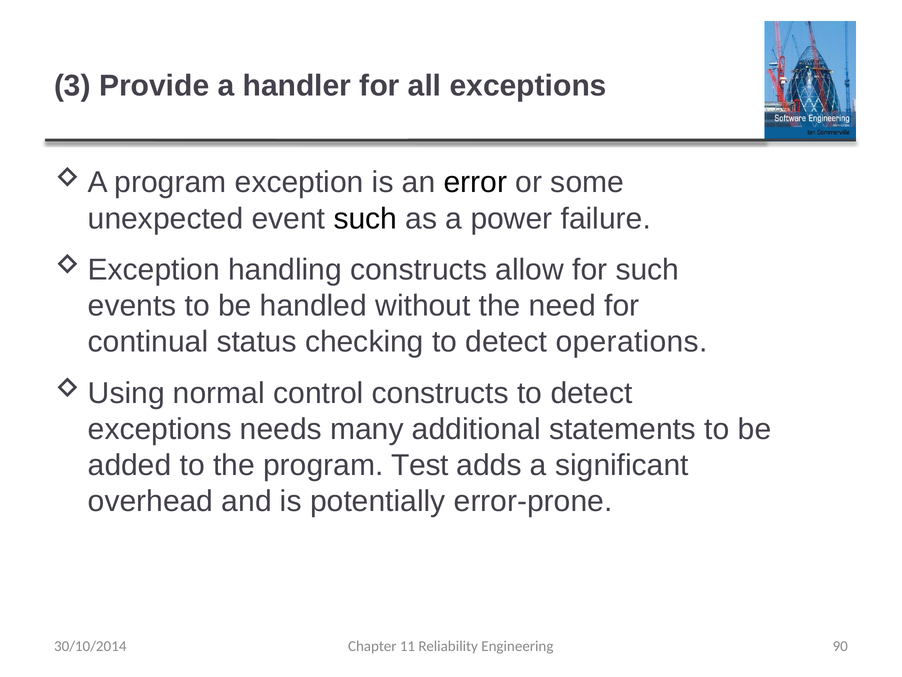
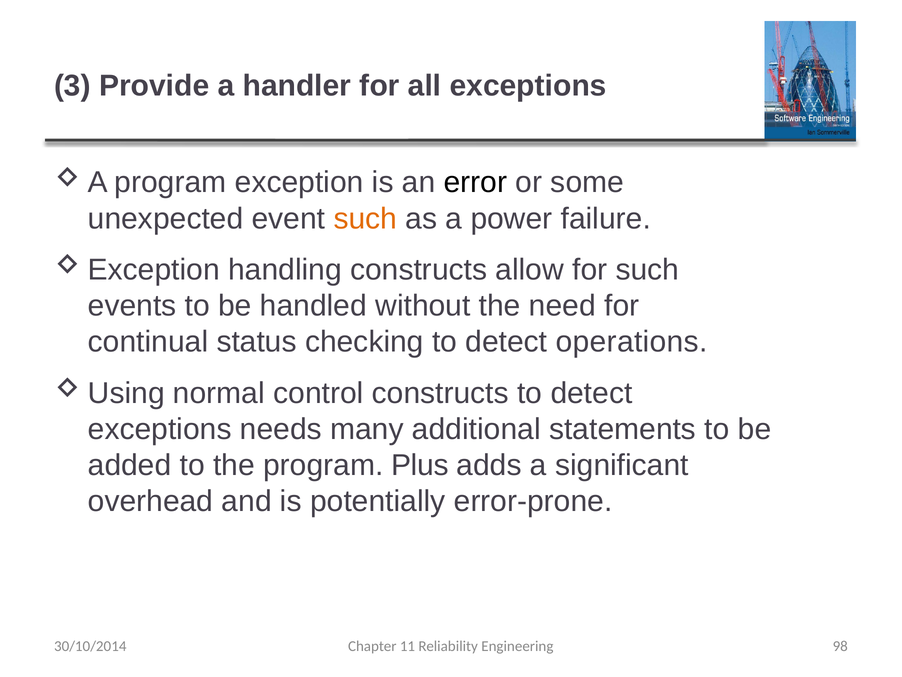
such at (365, 218) colour: black -> orange
Test: Test -> Plus
90: 90 -> 98
